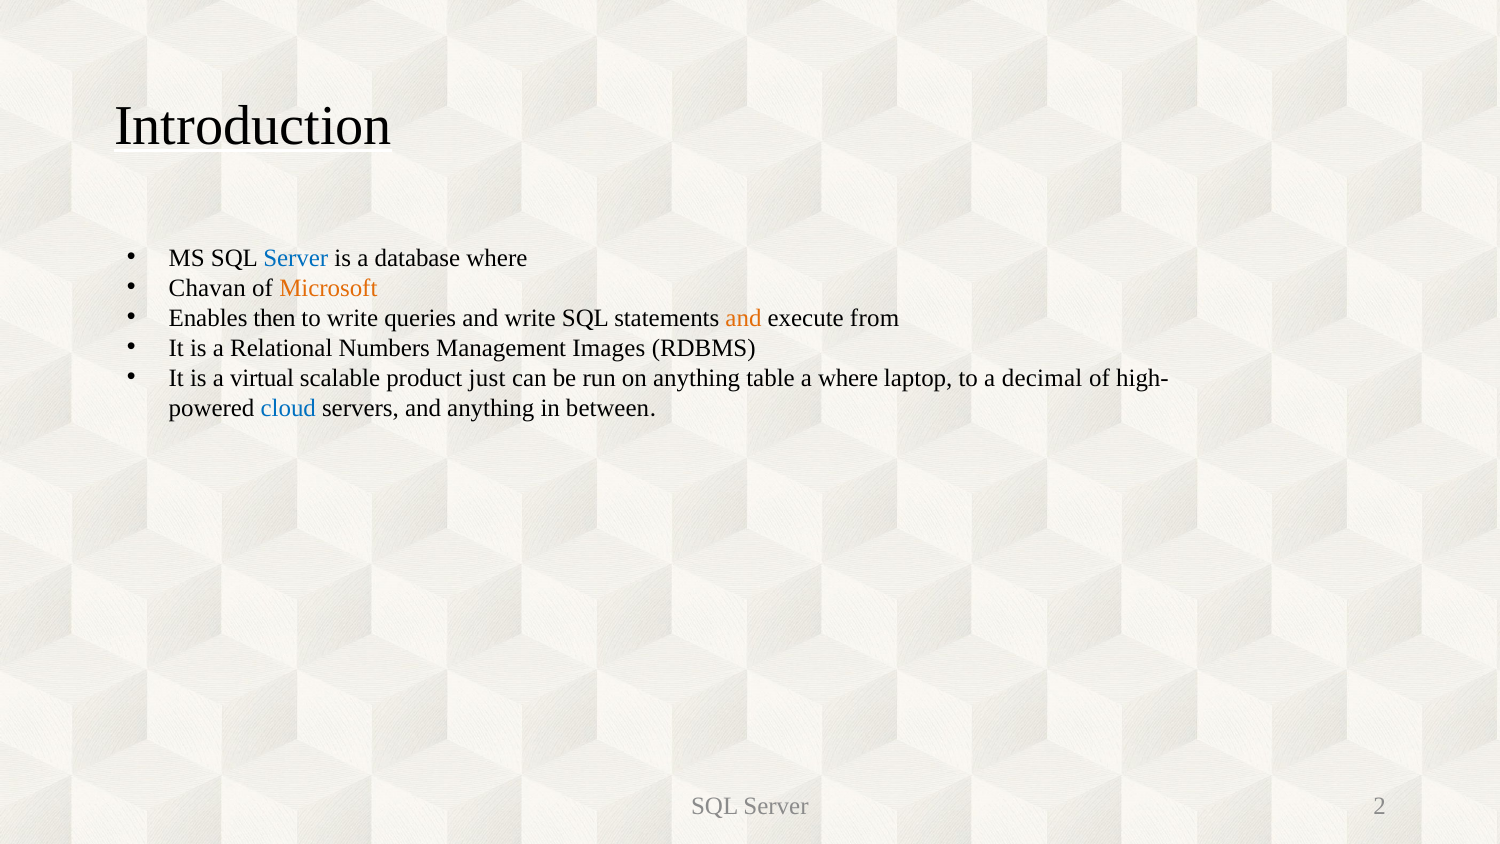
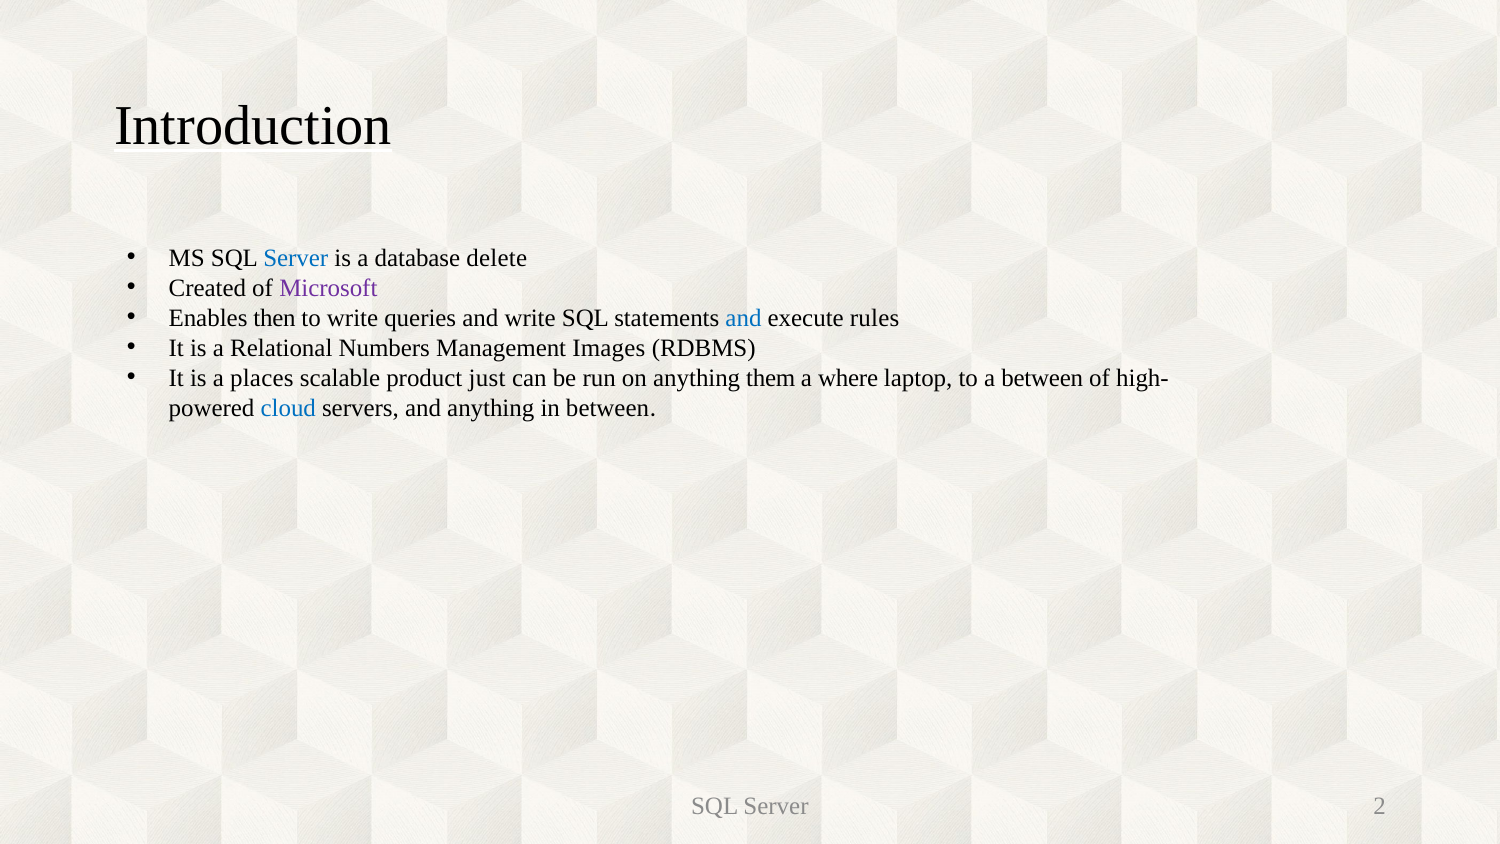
database where: where -> delete
Chavan: Chavan -> Created
Microsoft colour: orange -> purple
and at (743, 318) colour: orange -> blue
from: from -> rules
virtual: virtual -> places
table: table -> them
a decimal: decimal -> between
